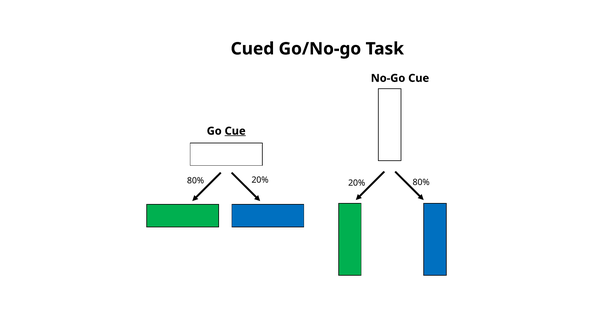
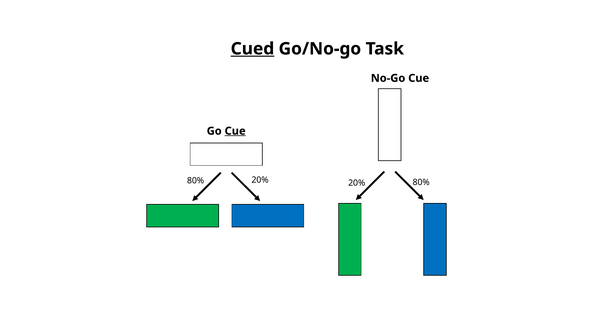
Cued underline: none -> present
